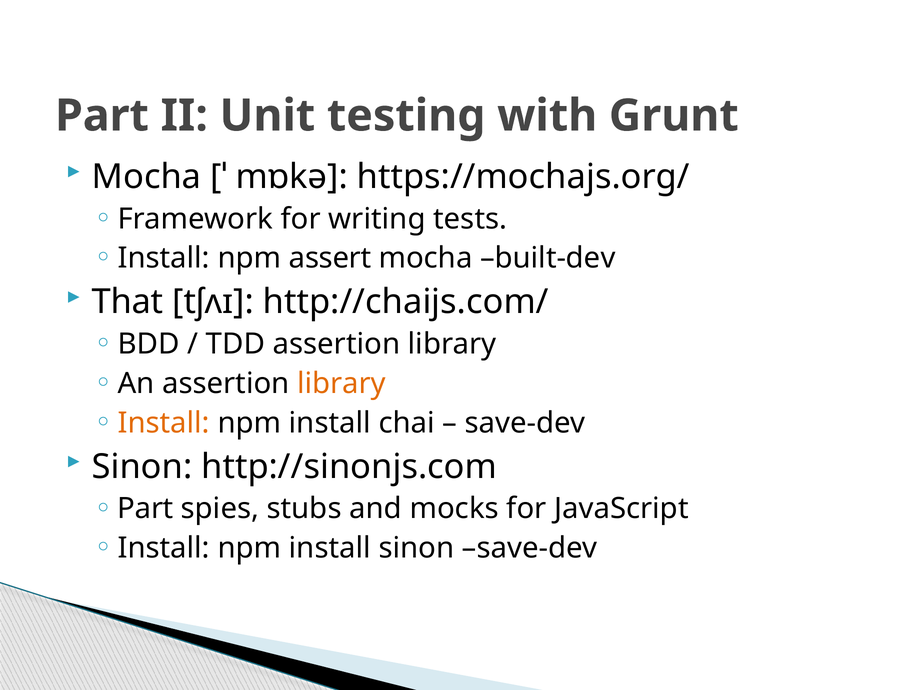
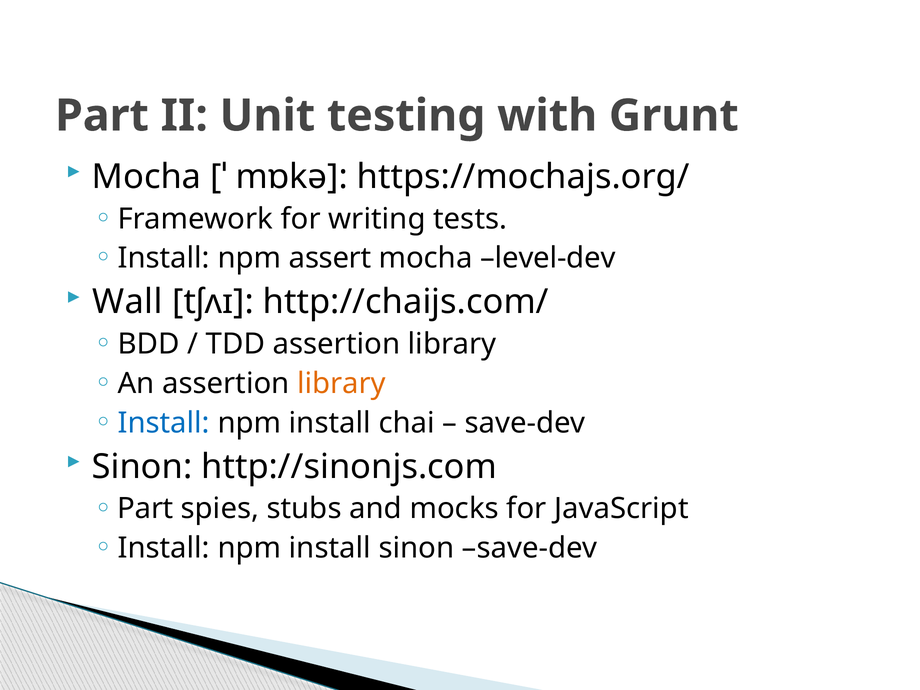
built-dev: built-dev -> level-dev
That: That -> Wall
Install at (164, 423) colour: orange -> blue
